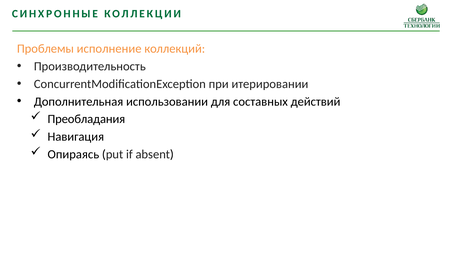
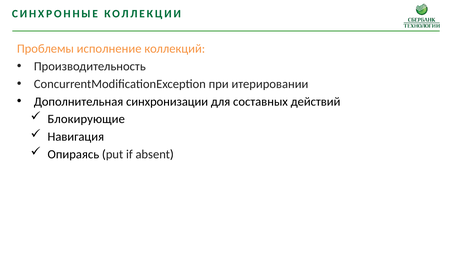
использовании: использовании -> синхронизации
Преобладания: Преобладания -> Блокирующие
